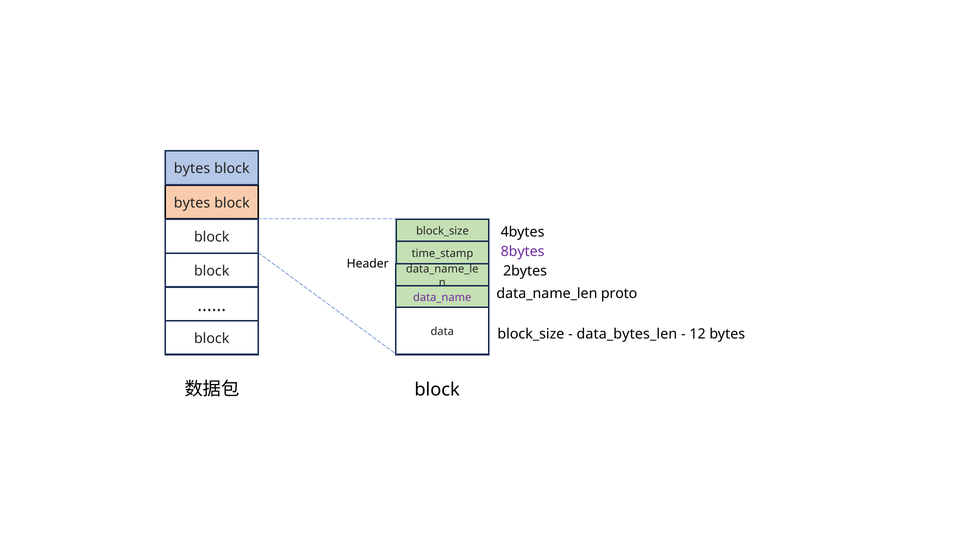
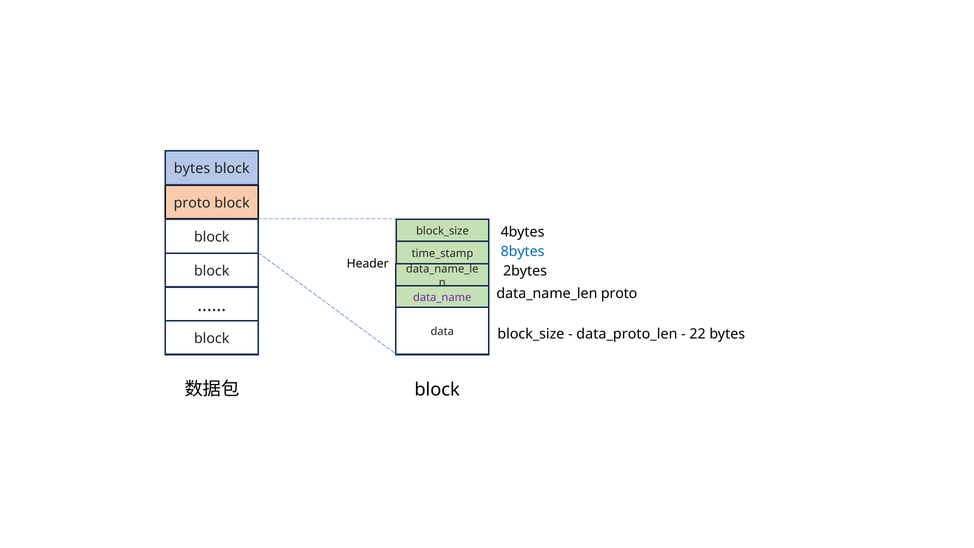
bytes at (192, 203): bytes -> proto
8bytes colour: purple -> blue
data_bytes_len: data_bytes_len -> data_proto_len
12: 12 -> 22
